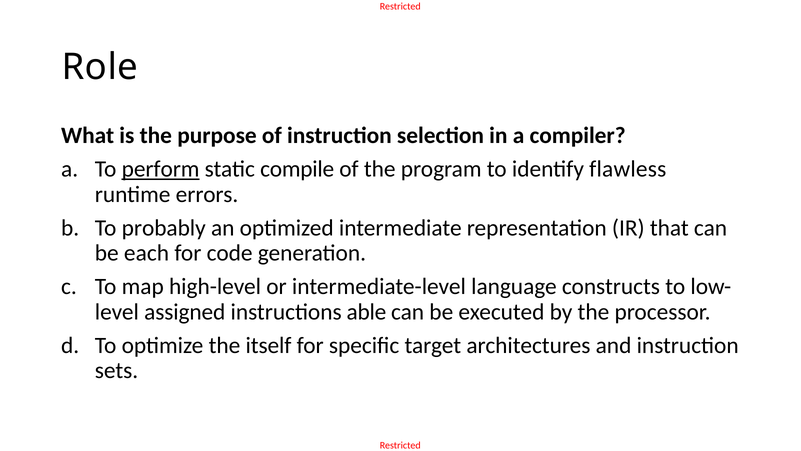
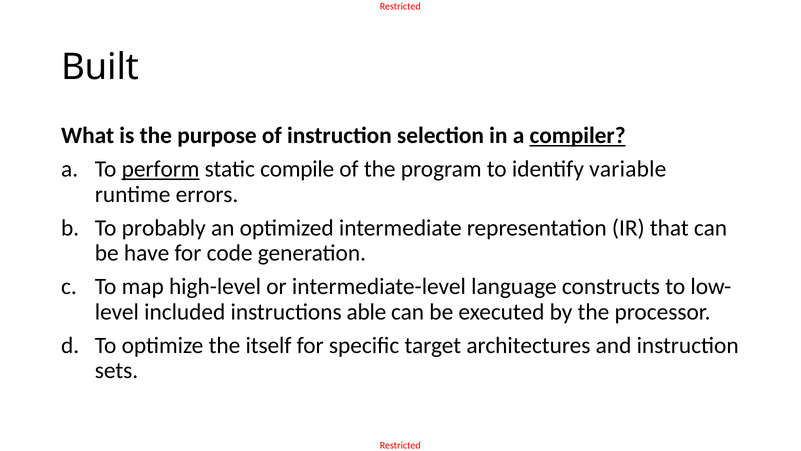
Role: Role -> Built
compiler underline: none -> present
flawless: flawless -> variable
each: each -> have
assigned: assigned -> included
